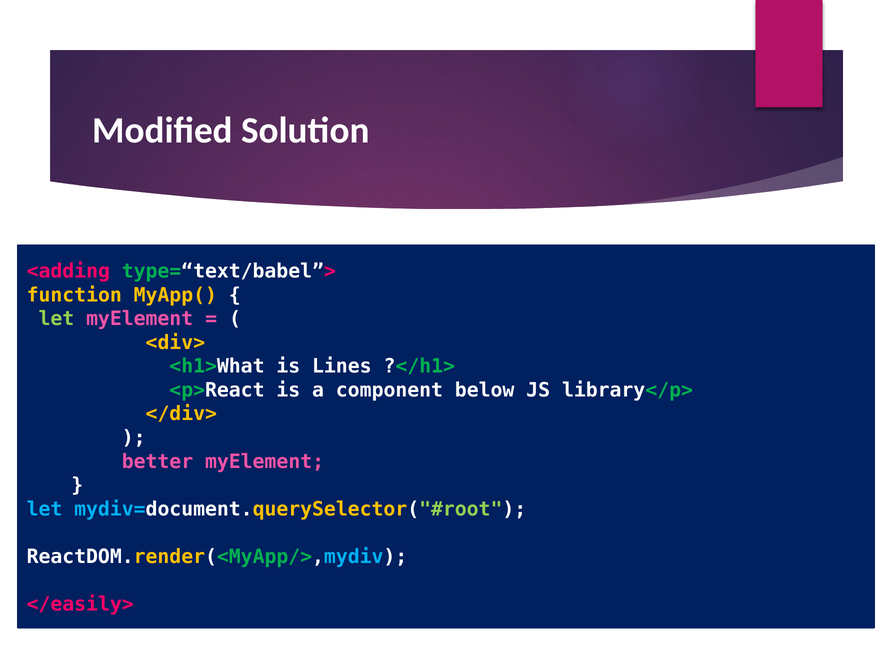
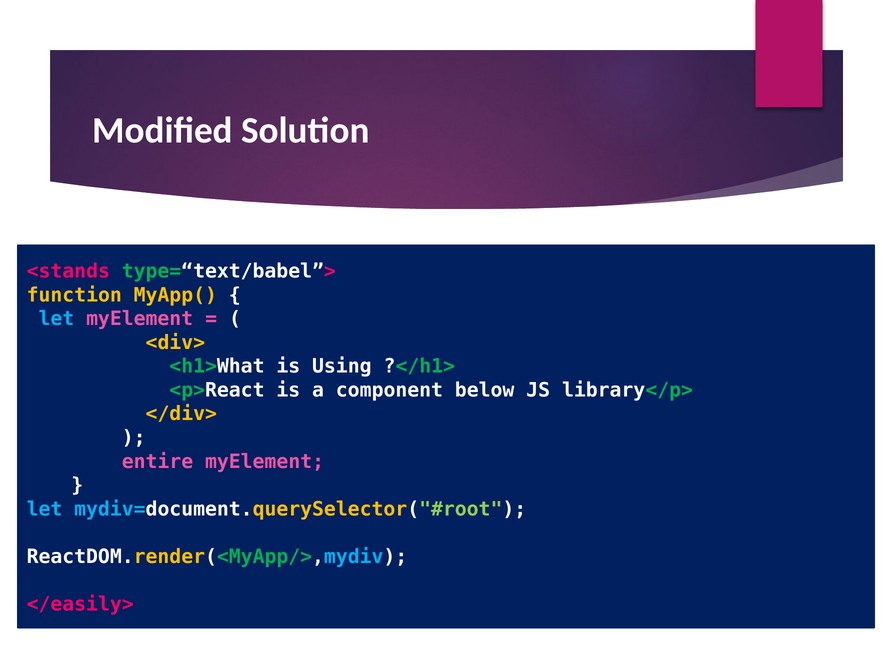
<adding: <adding -> <stands
let at (56, 319) colour: light green -> light blue
Lines: Lines -> Using
better: better -> entire
